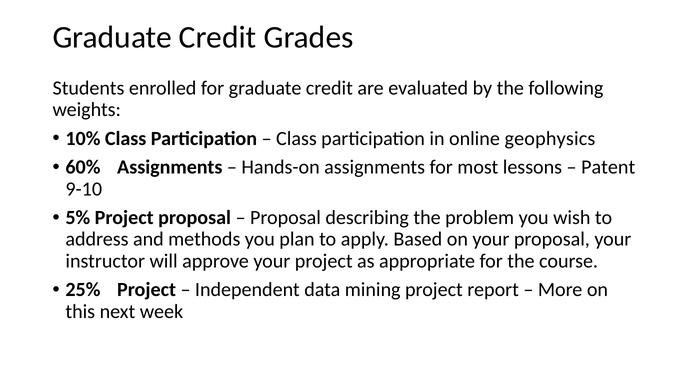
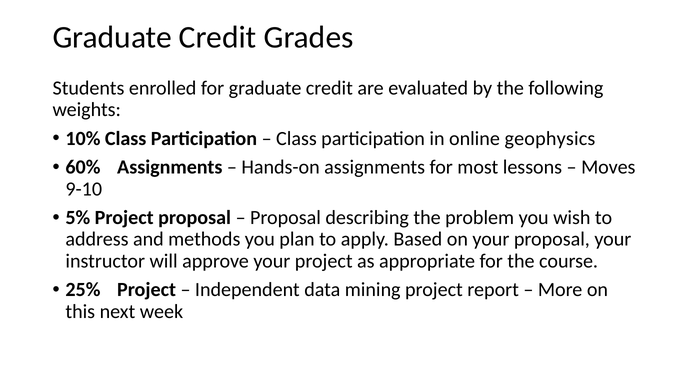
Patent: Patent -> Moves
